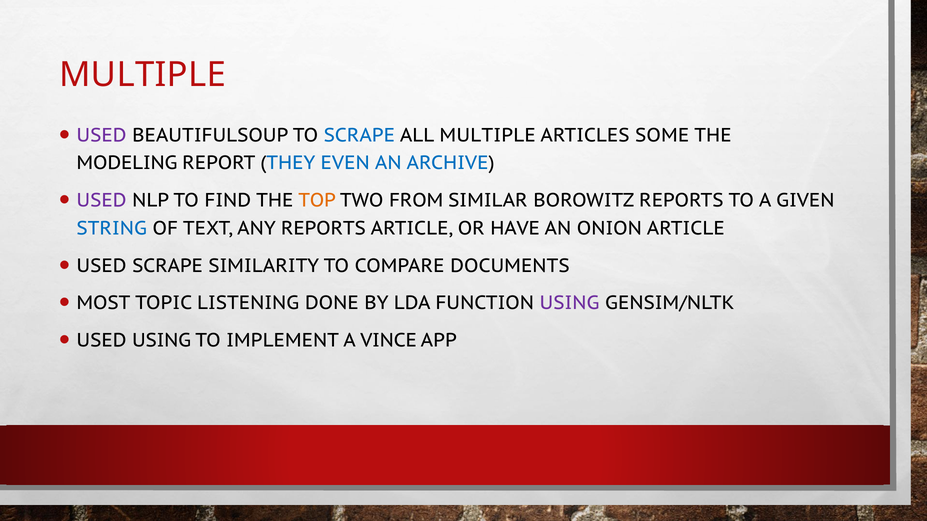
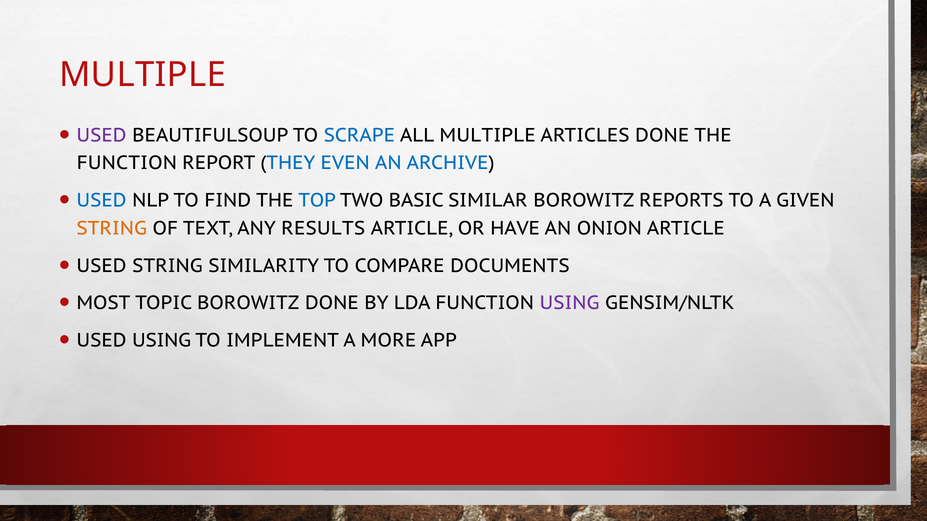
ARTICLES SOME: SOME -> DONE
MODELING at (127, 163): MODELING -> FUNCTION
USED at (102, 201) colour: purple -> blue
TOP colour: orange -> blue
FROM: FROM -> BASIC
STRING at (112, 228) colour: blue -> orange
ANY REPORTS: REPORTS -> RESULTS
USED SCRAPE: SCRAPE -> STRING
TOPIC LISTENING: LISTENING -> BOROWITZ
VINCE: VINCE -> MORE
